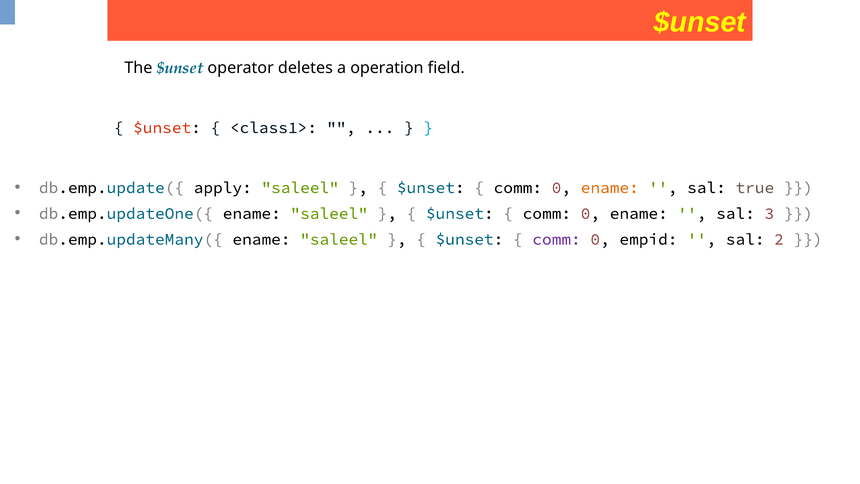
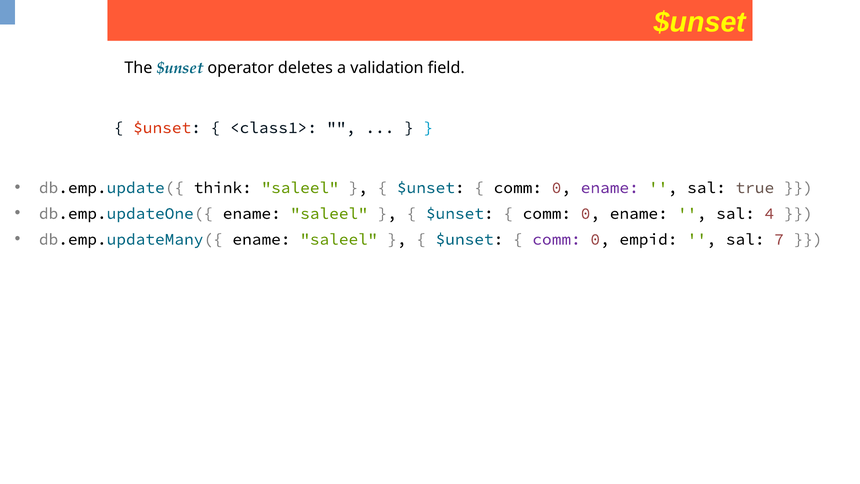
operation: operation -> validation
apply: apply -> think
ename at (610, 188) colour: orange -> purple
3: 3 -> 4
2: 2 -> 7
